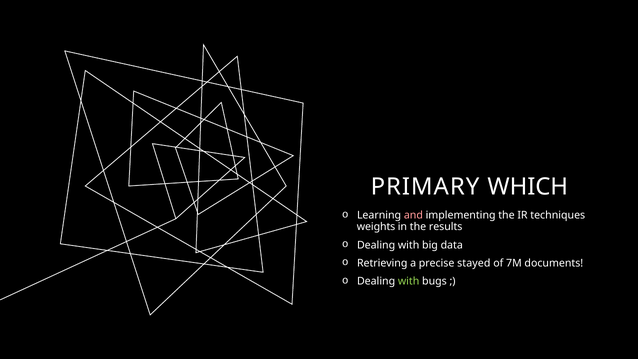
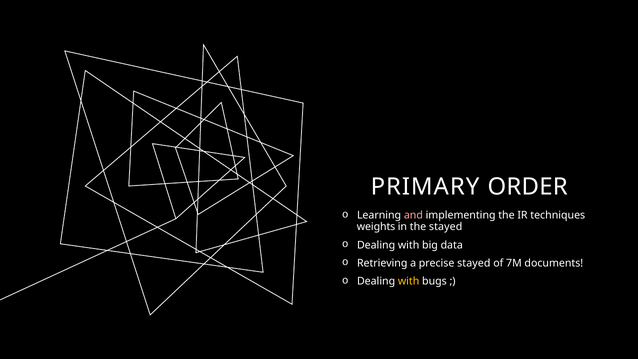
WHICH: WHICH -> ORDER
the results: results -> stayed
with at (409, 281) colour: light green -> yellow
